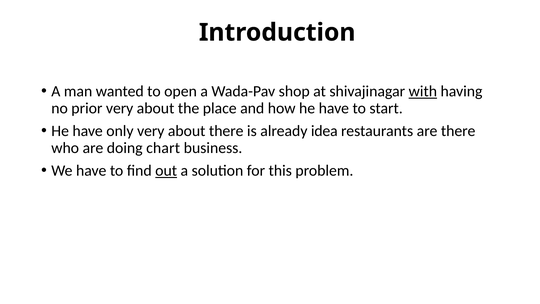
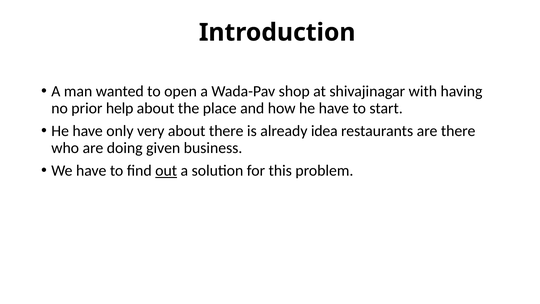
with underline: present -> none
prior very: very -> help
chart: chart -> given
